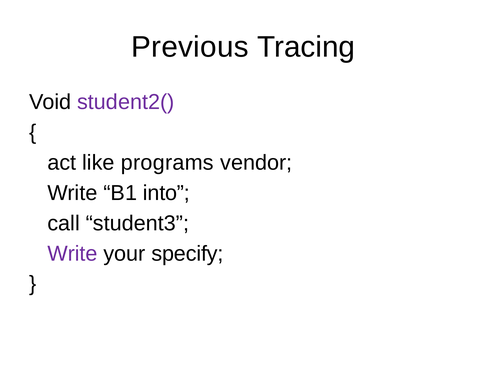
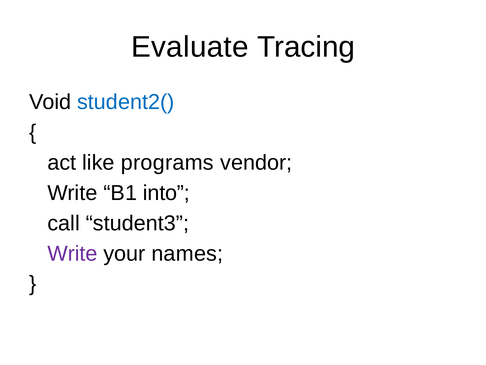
Previous: Previous -> Evaluate
student2( colour: purple -> blue
specify: specify -> names
